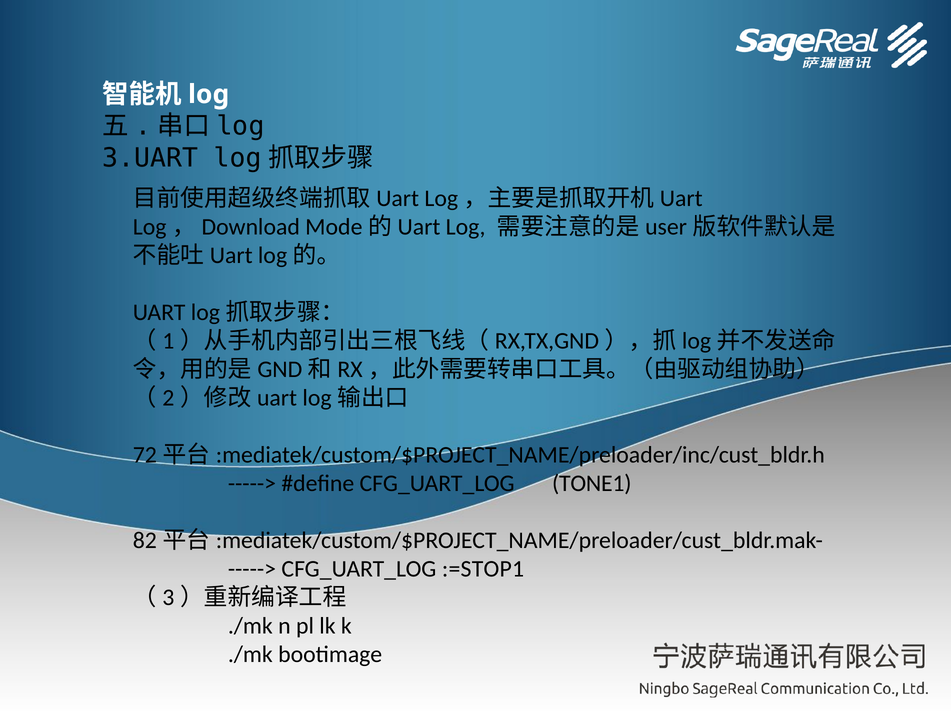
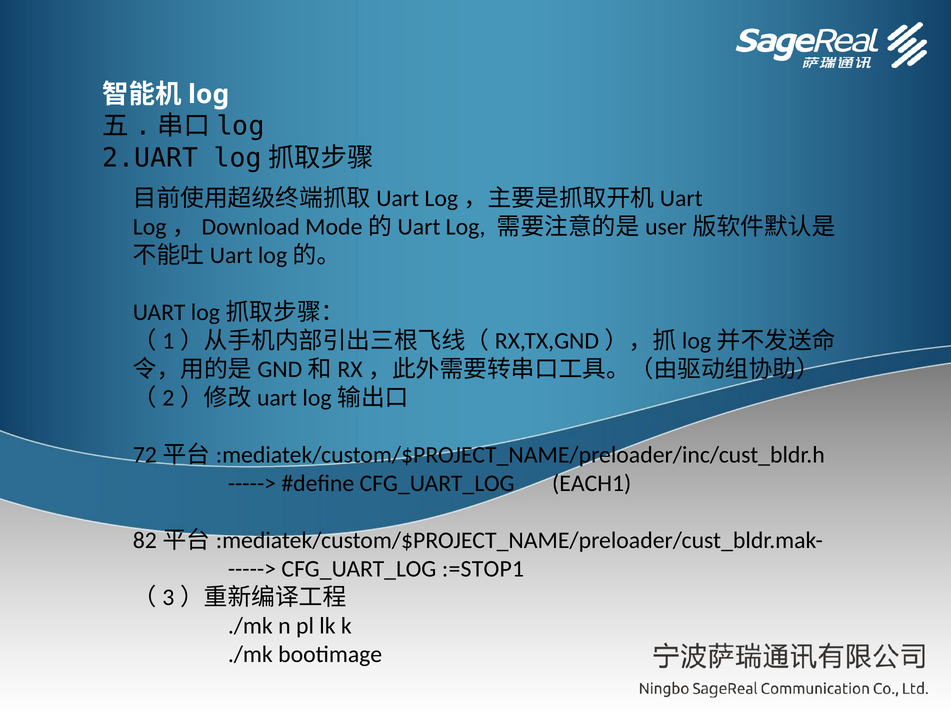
3.UART: 3.UART -> 2.UART
TONE1: TONE1 -> EACH1
